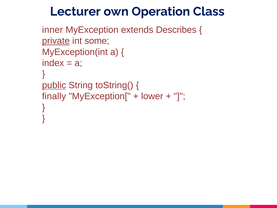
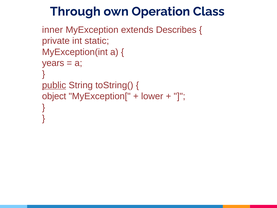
Lecturer: Lecturer -> Through
private underline: present -> none
some: some -> static
index: index -> years
finally: finally -> object
